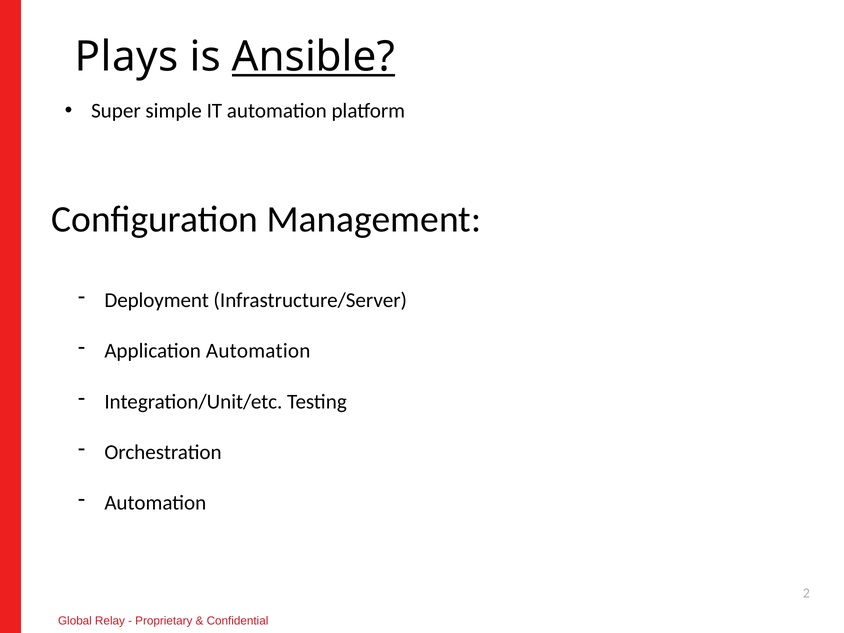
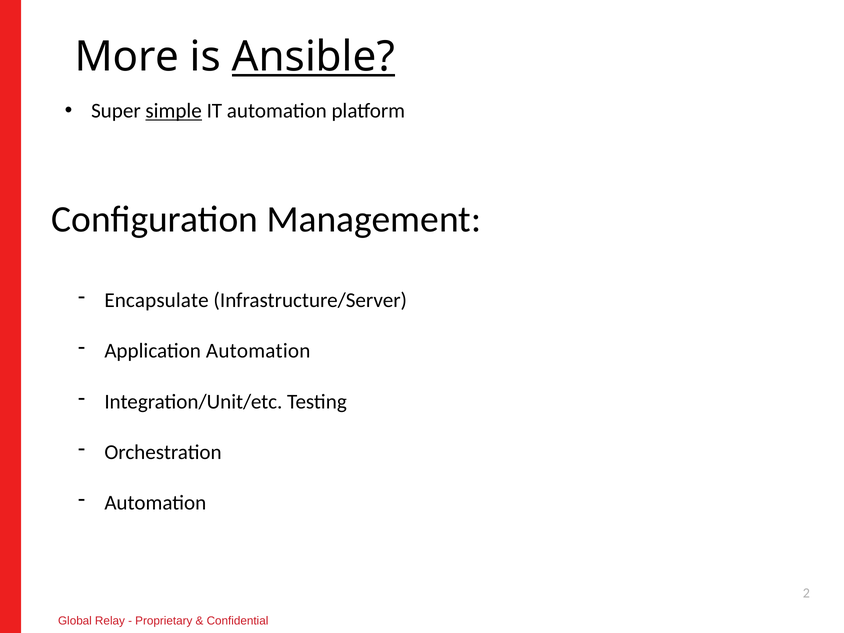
Plays: Plays -> More
simple underline: none -> present
Deployment: Deployment -> Encapsulate
